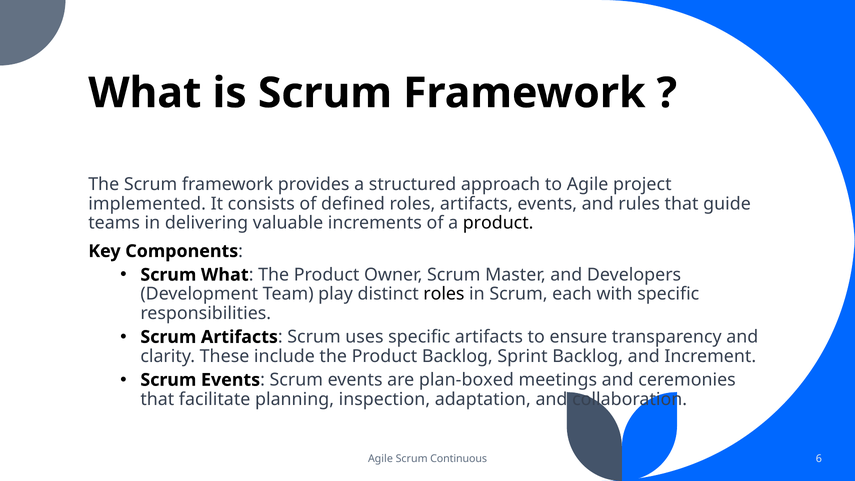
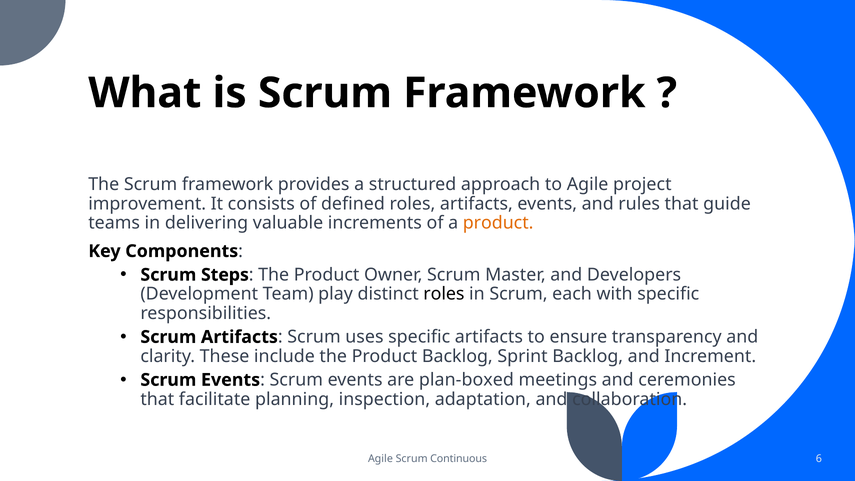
implemented: implemented -> improvement
product at (498, 223) colour: black -> orange
Scrum What: What -> Steps
